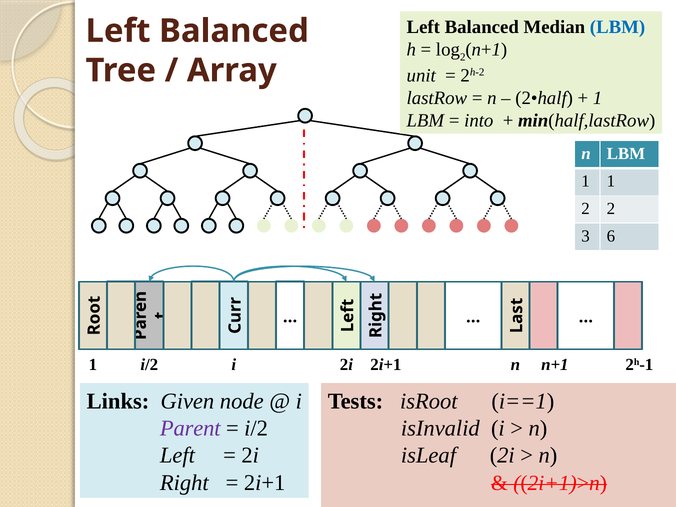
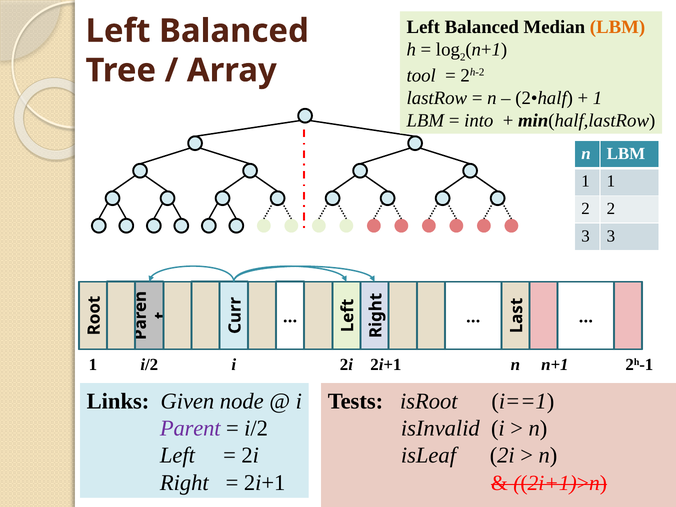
LBM at (618, 27) colour: blue -> orange
unit: unit -> tool
3 6: 6 -> 3
